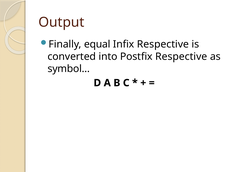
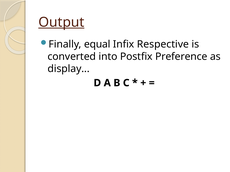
Output underline: none -> present
Postfix Respective: Respective -> Preference
symbol: symbol -> display
